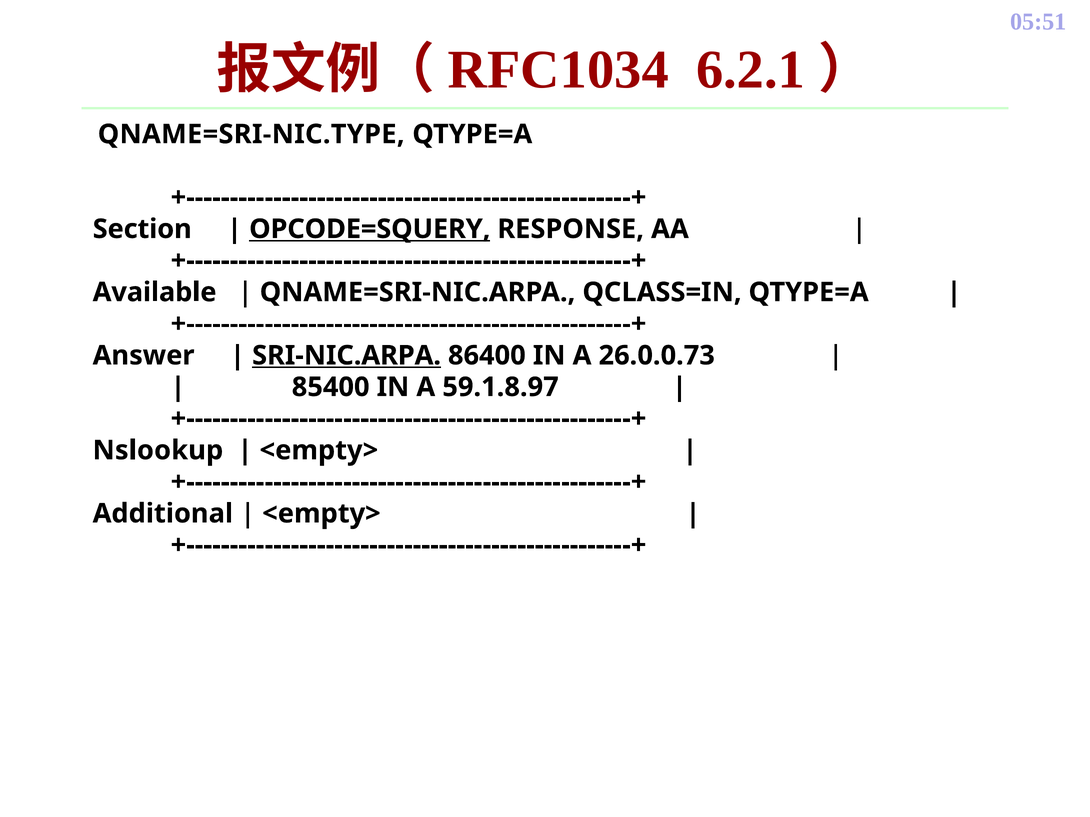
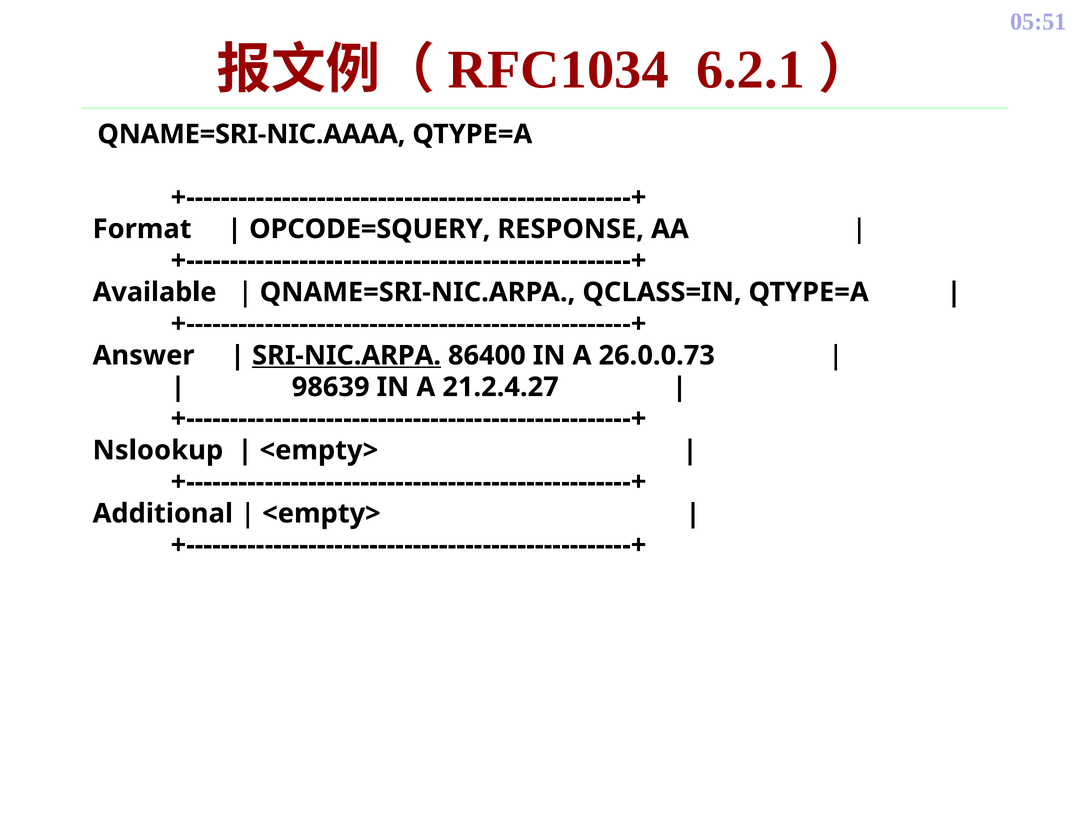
QNAME=SRI-NIC.TYPE: QNAME=SRI-NIC.TYPE -> QNAME=SRI-NIC.AAAA
Section: Section -> Format
OPCODE=SQUERY underline: present -> none
85400: 85400 -> 98639
59.1.8.97: 59.1.8.97 -> 21.2.4.27
